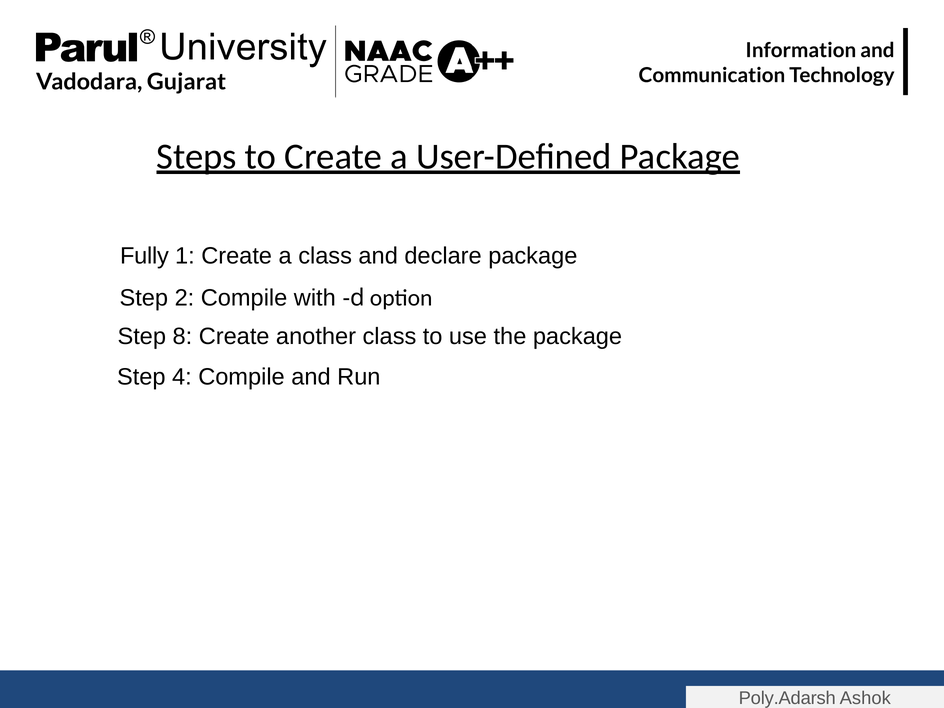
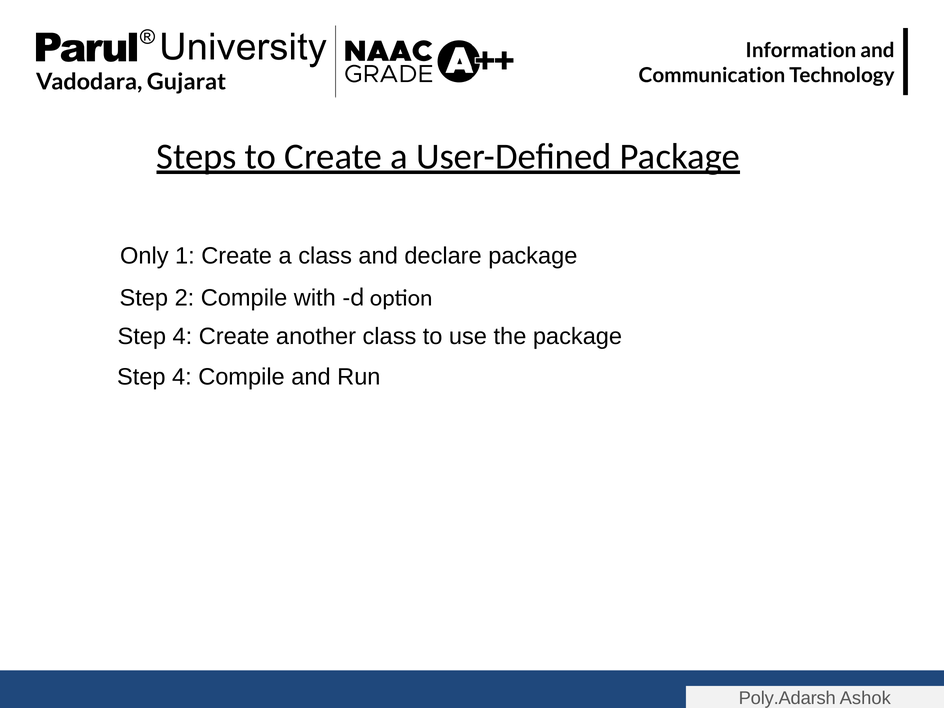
Fully: Fully -> Only
8 at (182, 336): 8 -> 4
